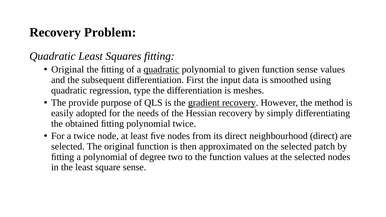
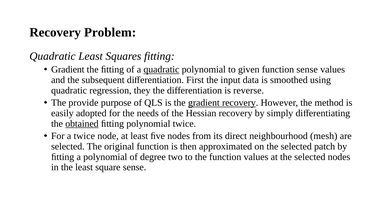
Original at (68, 70): Original -> Gradient
type: type -> they
meshes: meshes -> reverse
obtained underline: none -> present
neighbourhood direct: direct -> mesh
